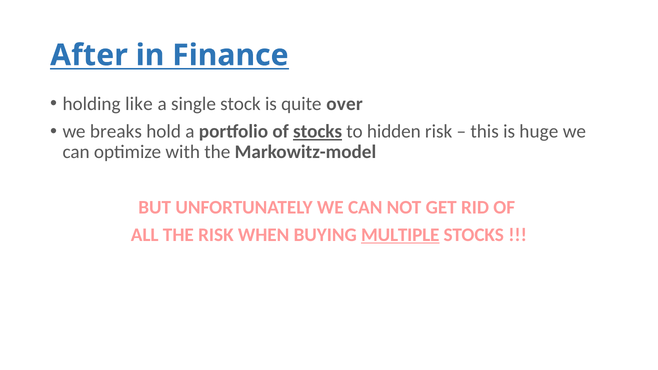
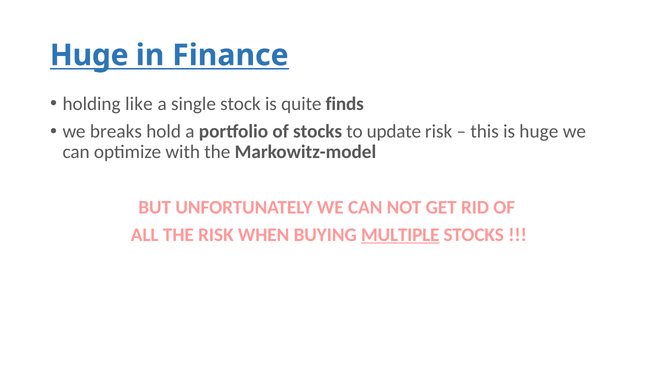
After at (89, 55): After -> Huge
over: over -> finds
stocks at (318, 131) underline: present -> none
hidden: hidden -> update
